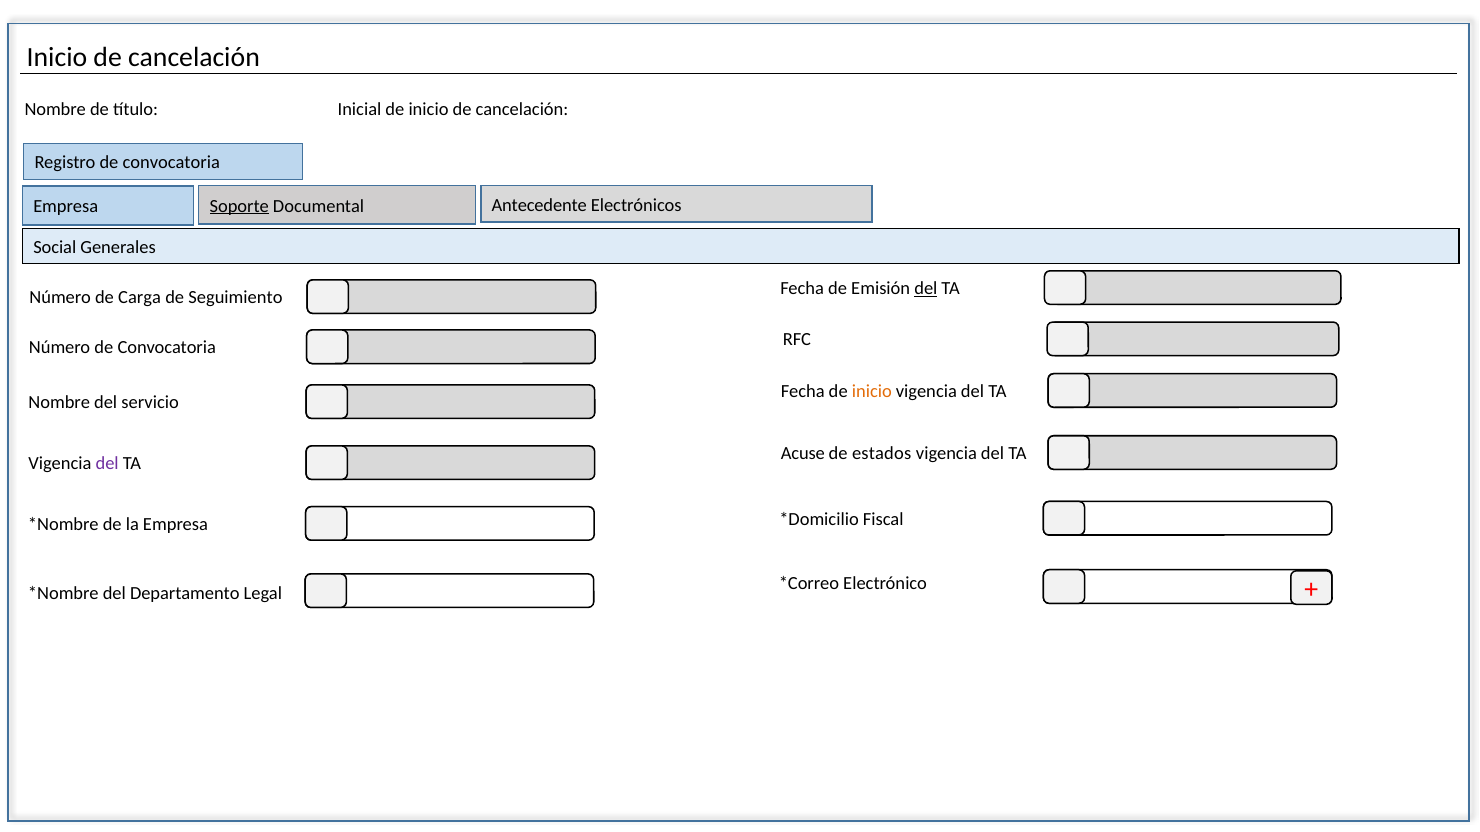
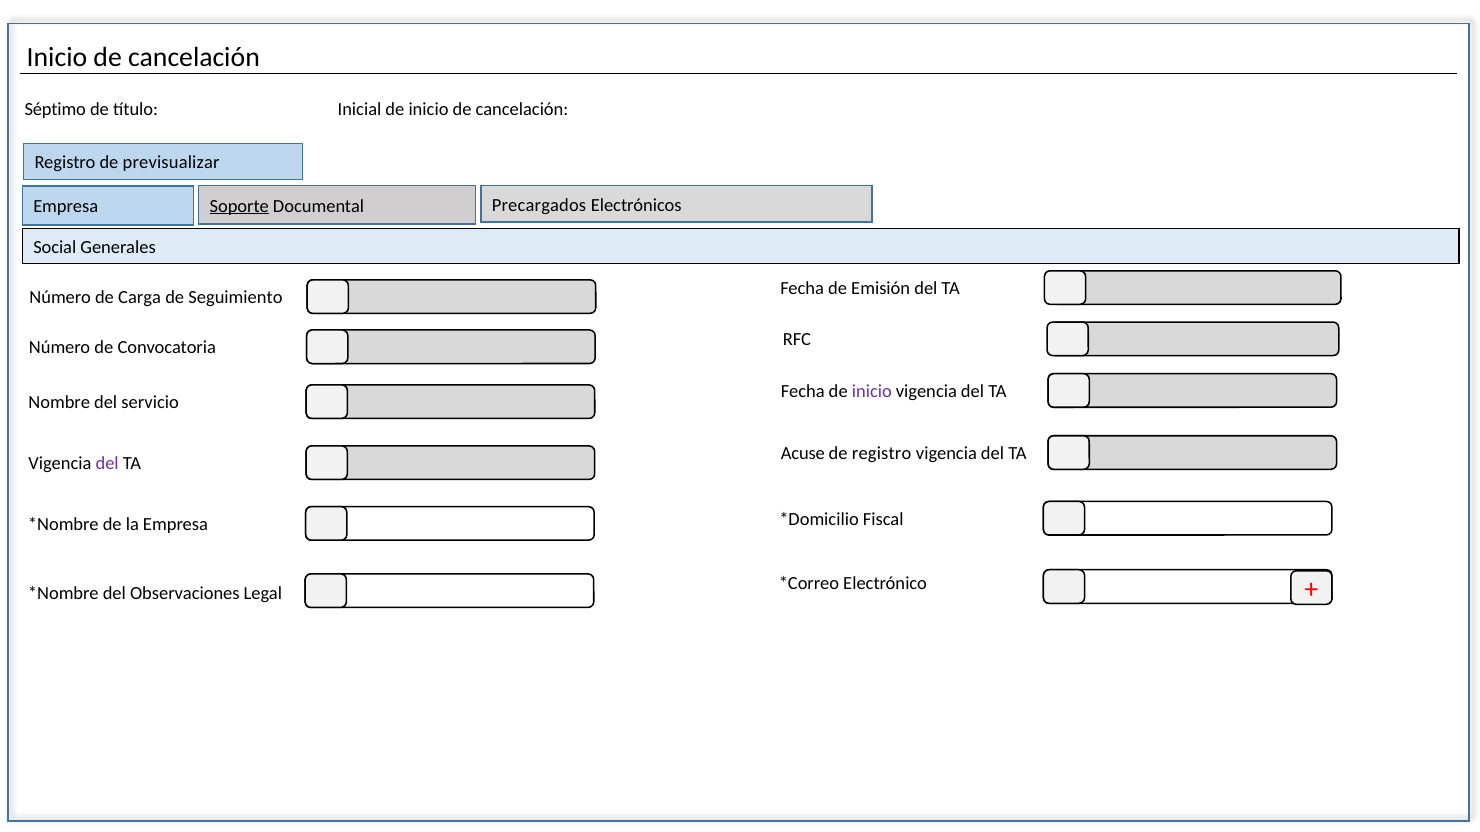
Nombre at (55, 110): Nombre -> Séptimo
Registro de convocatoria: convocatoria -> previsualizar
Antecedente: Antecedente -> Precargados
del at (926, 289) underline: present -> none
inicio at (872, 392) colour: orange -> purple
de estados: estados -> registro
Departamento: Departamento -> Observaciones
